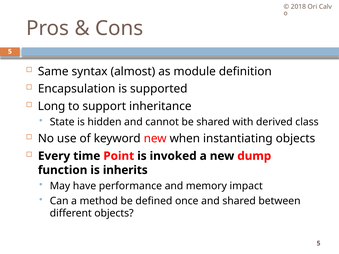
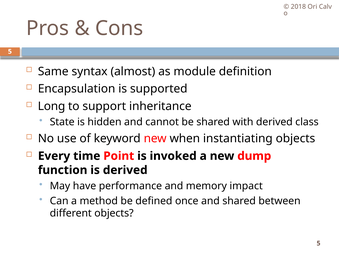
is inherits: inherits -> derived
